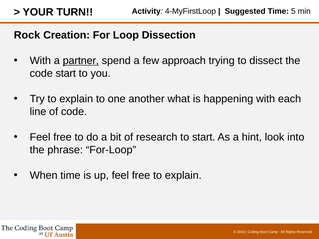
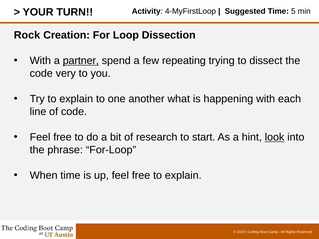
approach: approach -> repeating
code start: start -> very
look underline: none -> present
